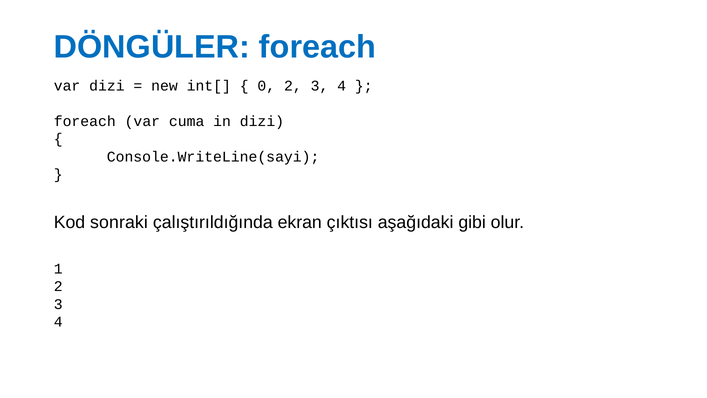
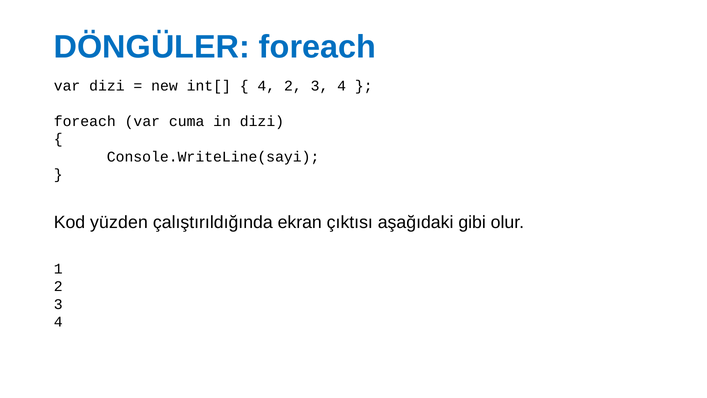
0 at (266, 86): 0 -> 4
sonraki: sonraki -> yüzden
